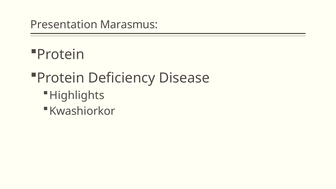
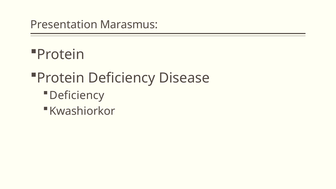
Highlights at (77, 95): Highlights -> Deficiency
